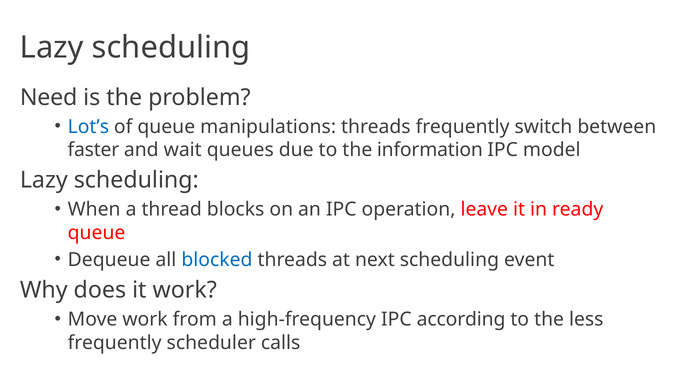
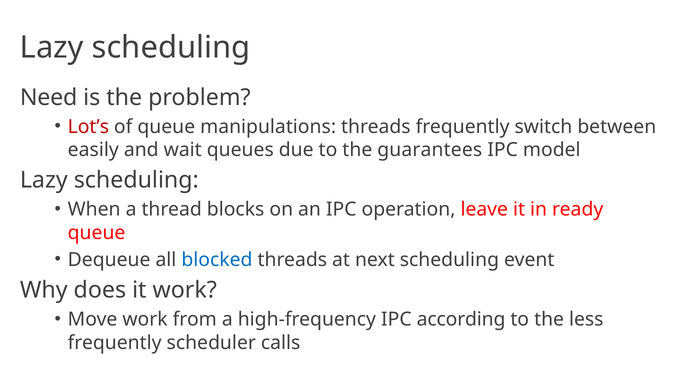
Lot’s colour: blue -> red
faster: faster -> easily
information: information -> guarantees
